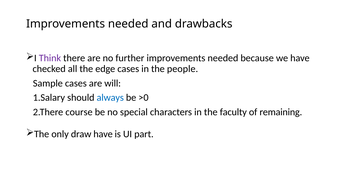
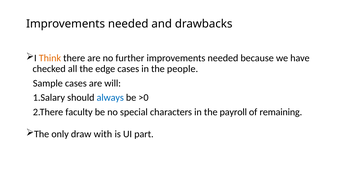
Think colour: purple -> orange
course: course -> faculty
faculty: faculty -> payroll
draw have: have -> with
